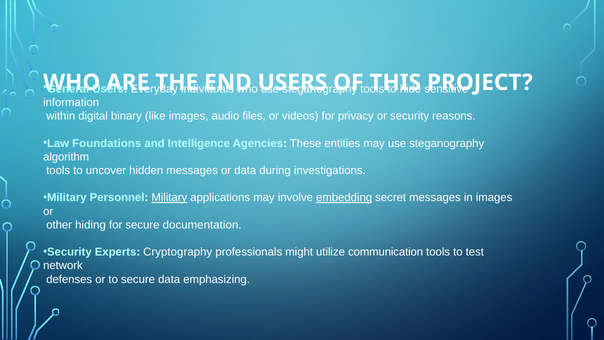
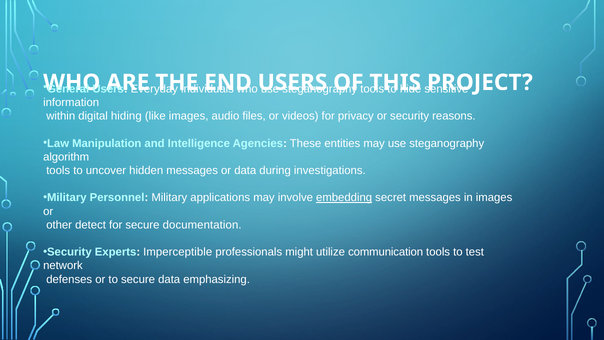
binary: binary -> hiding
Foundations: Foundations -> Manipulation
Military at (169, 198) underline: present -> none
hiding: hiding -> detect
Cryptography: Cryptography -> Imperceptible
